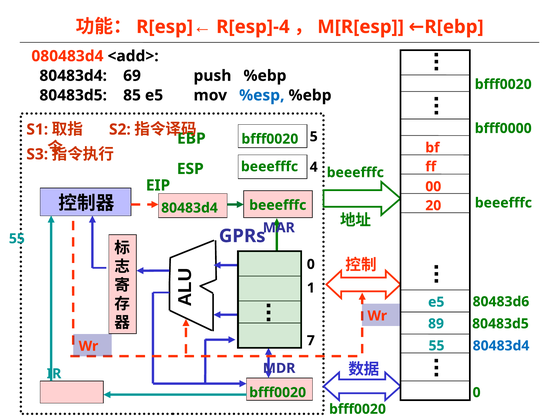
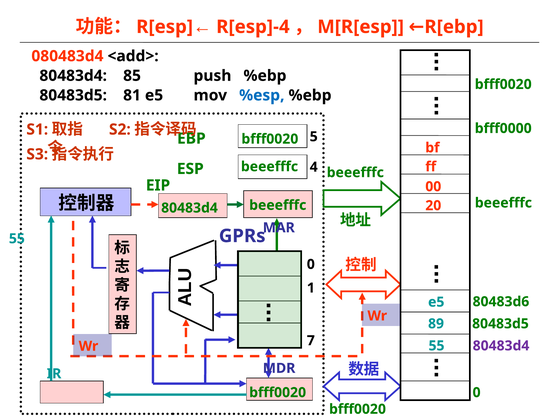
69: 69 -> 85
85: 85 -> 81
80483d4 at (501, 345) colour: blue -> purple
